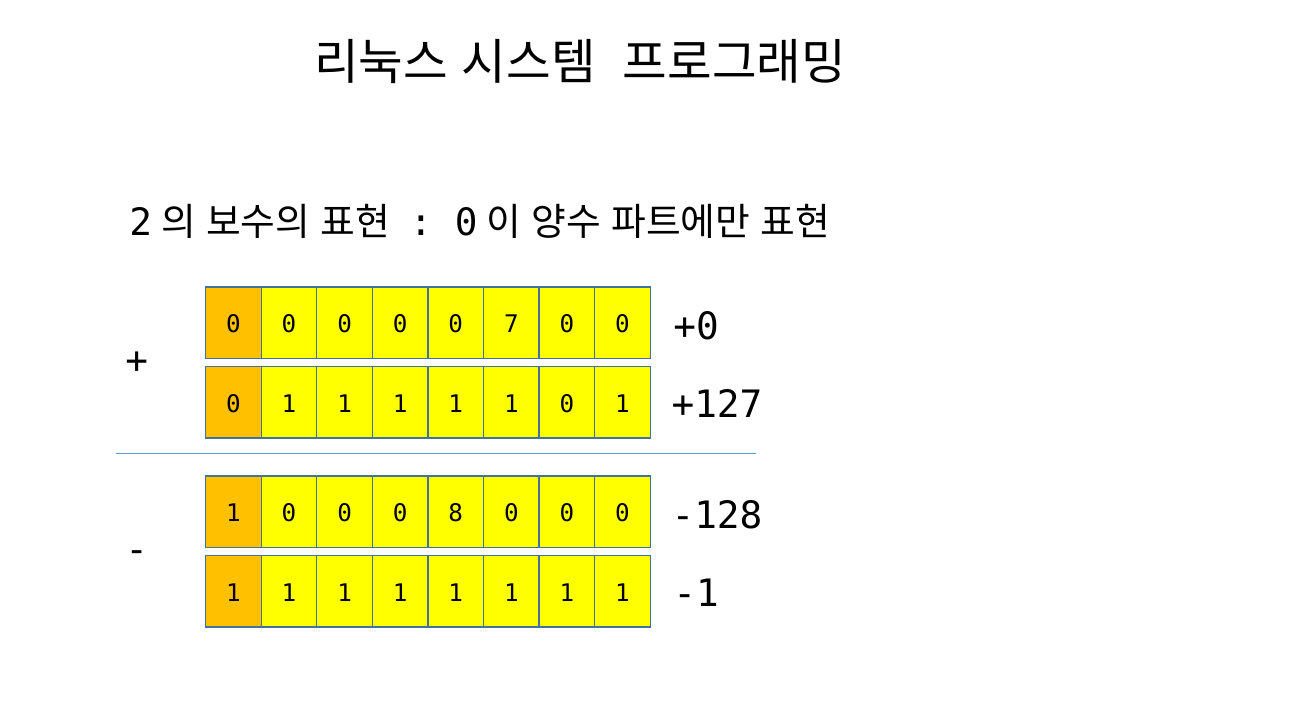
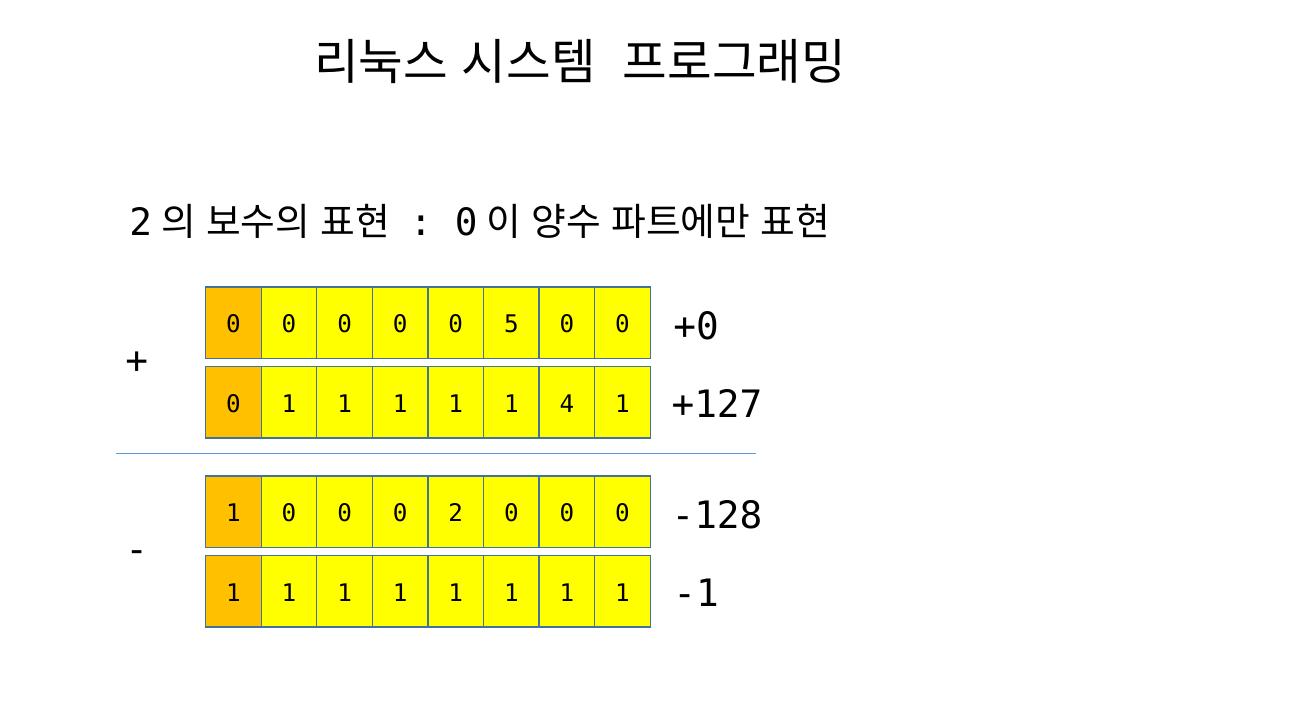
7: 7 -> 5
1 1 0: 0 -> 4
8: 8 -> 2
